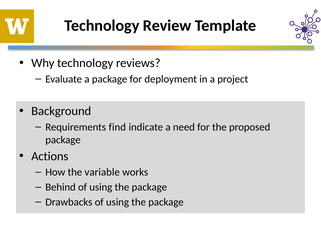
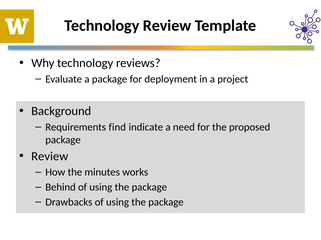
Actions at (50, 157): Actions -> Review
variable: variable -> minutes
